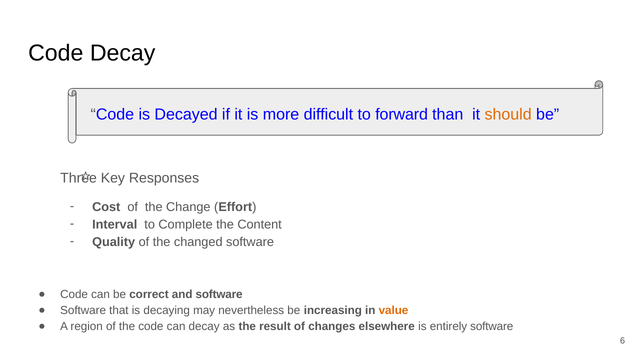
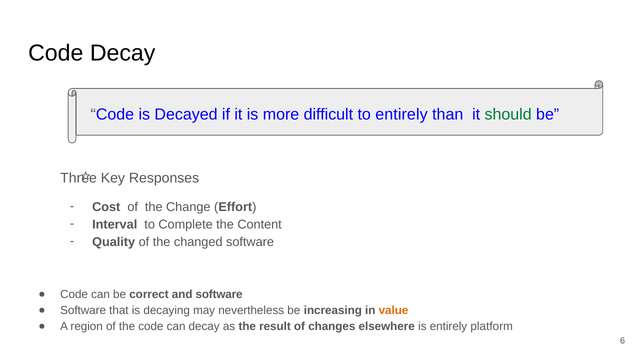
to forward: forward -> entirely
should colour: orange -> green
entirely software: software -> platform
